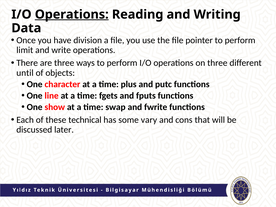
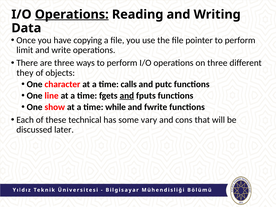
division: division -> copying
until: until -> they
plus: plus -> calls
and at (127, 96) underline: none -> present
swap: swap -> while
